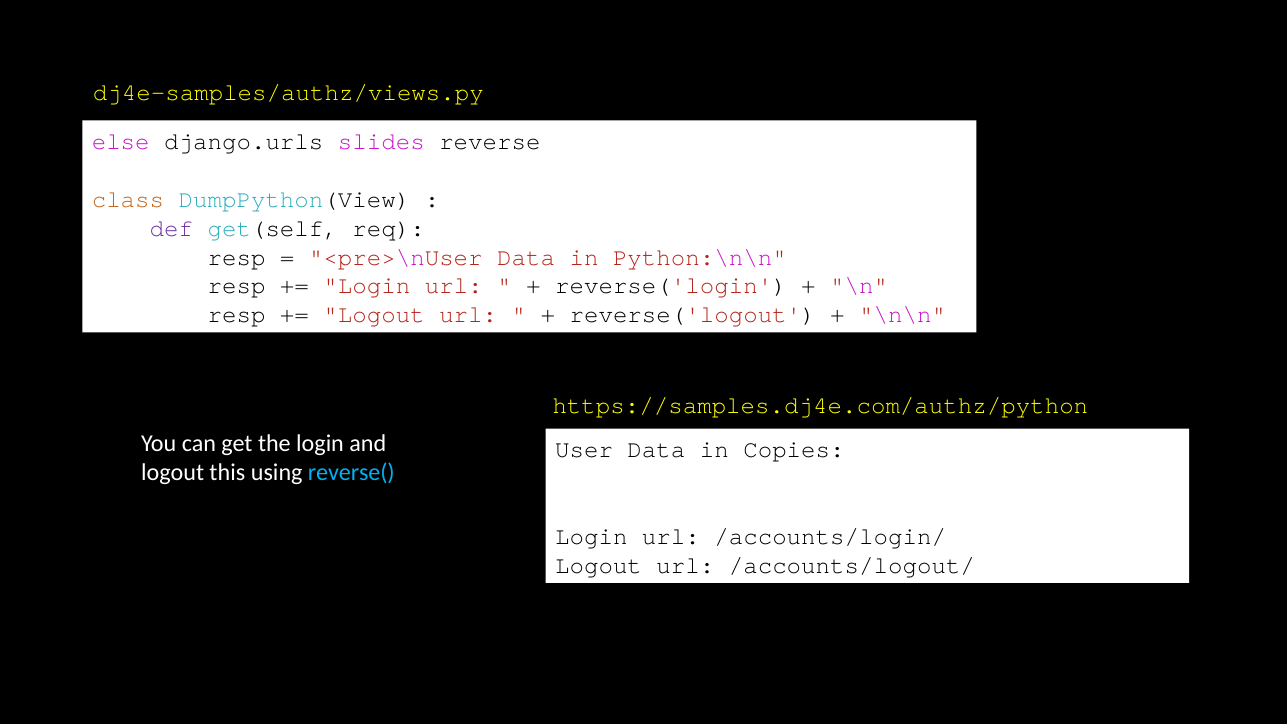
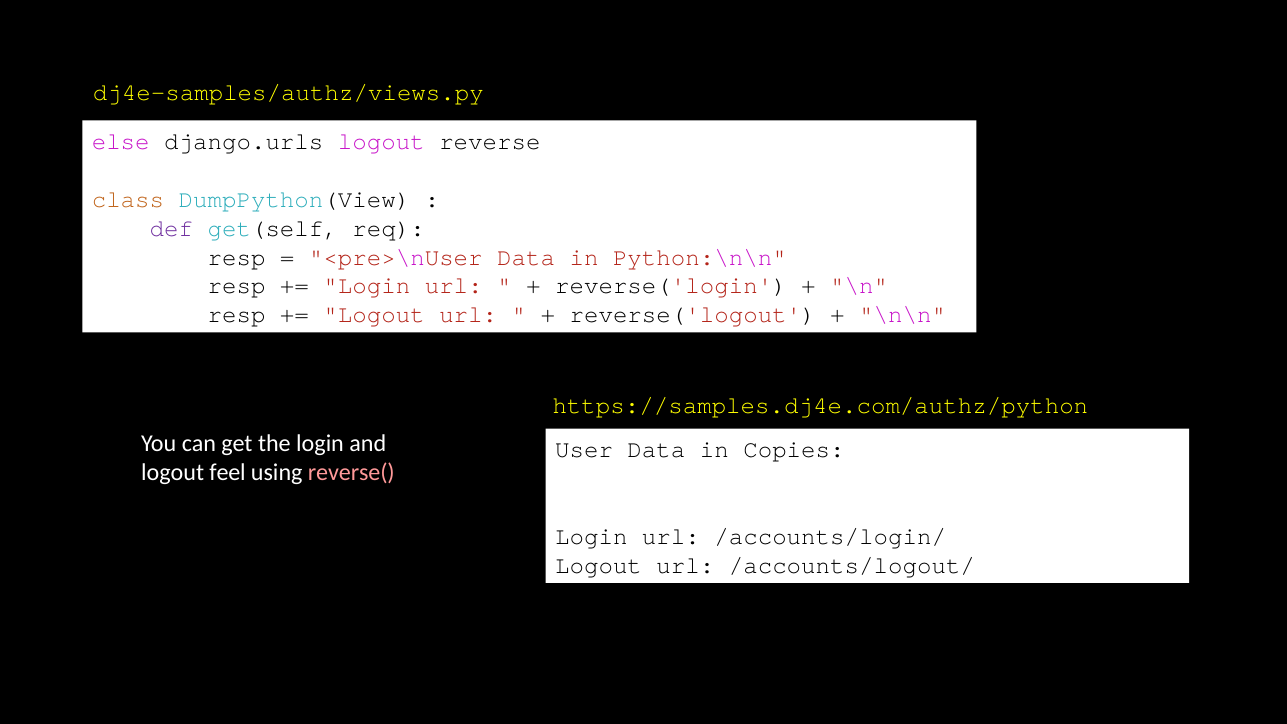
django.urls slides: slides -> logout
this: this -> feel
reverse( colour: light blue -> pink
